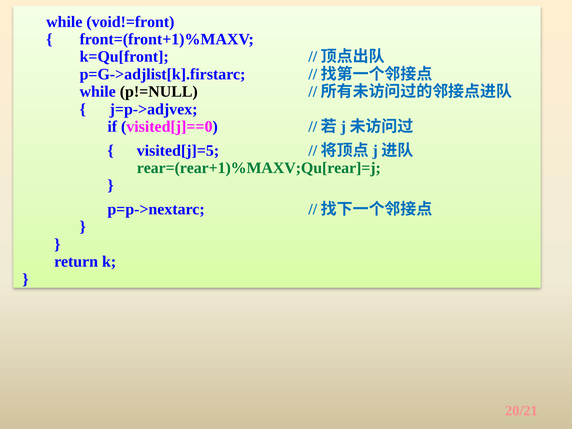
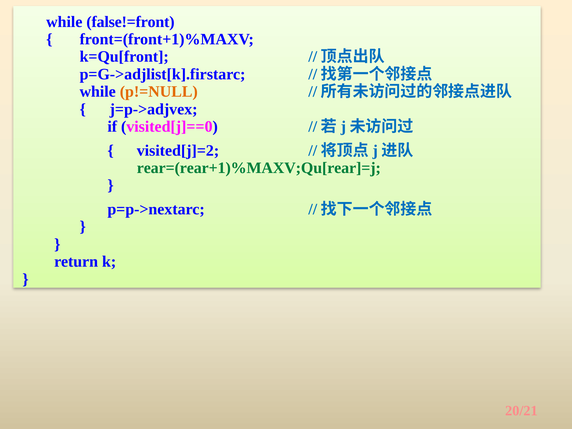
void!=front: void!=front -> false!=front
p!=NULL colour: black -> orange
visited[j]=5: visited[j]=5 -> visited[j]=2
